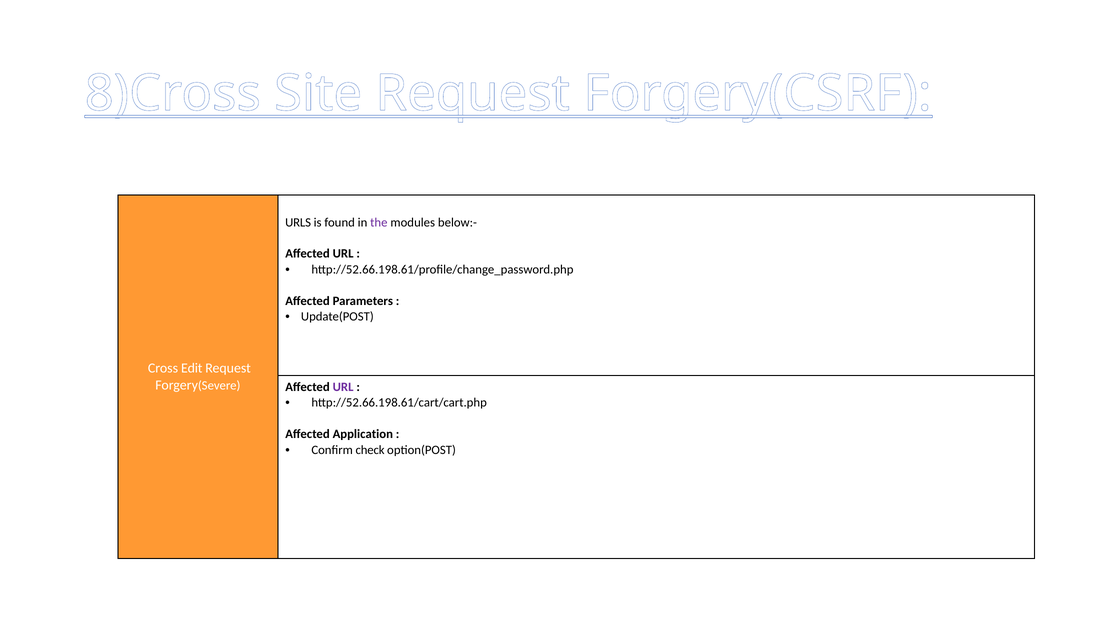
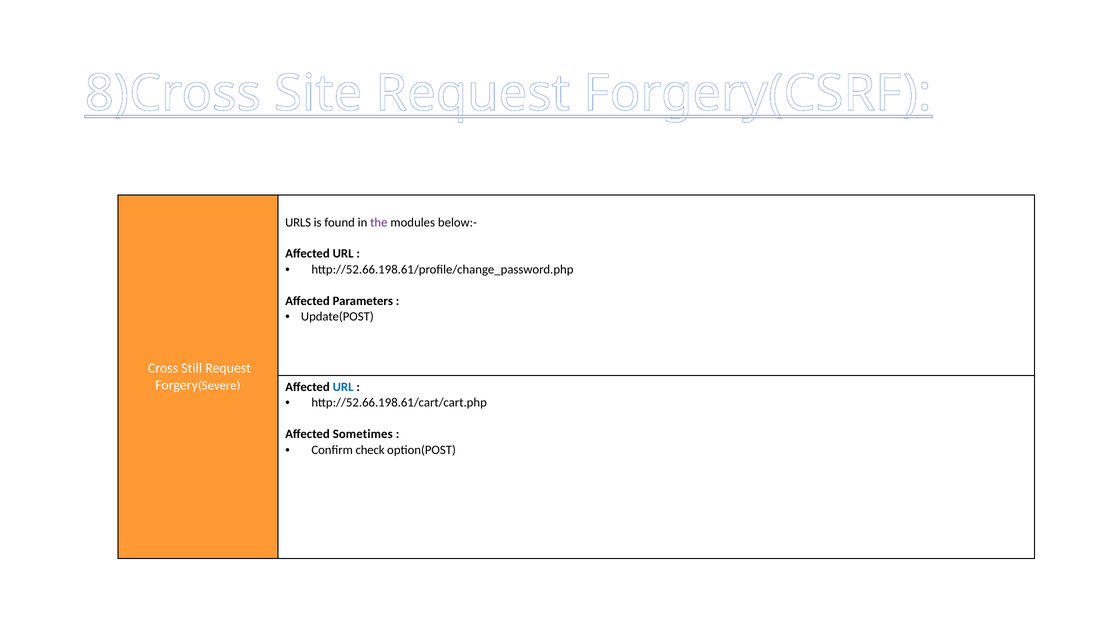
Edit: Edit -> Still
URL at (343, 387) colour: purple -> blue
Application: Application -> Sometimes
